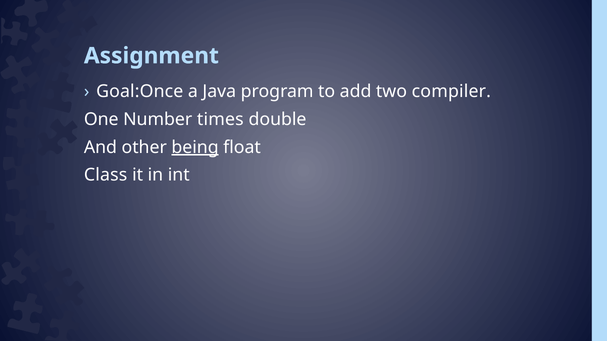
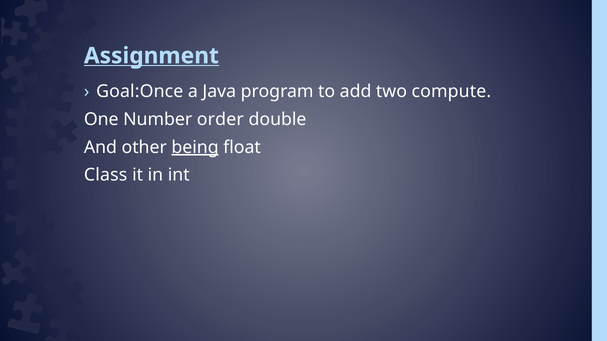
Assignment underline: none -> present
compiler: compiler -> compute
times: times -> order
